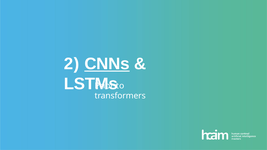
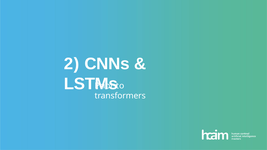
CNNs underline: present -> none
